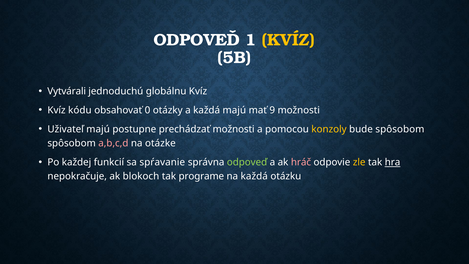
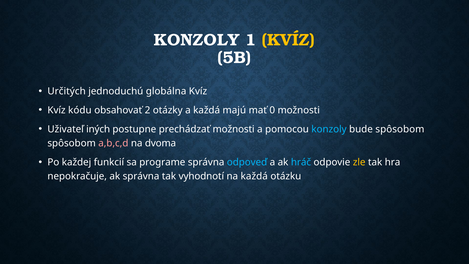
ODPOVEĎ at (197, 40): ODPOVEĎ -> KONZOLY
Vytvárali: Vytvárali -> Určitých
globálnu: globálnu -> globálna
0: 0 -> 2
9: 9 -> 0
Uživateľ majú: majú -> iných
konzoly at (329, 129) colour: yellow -> light blue
otázke: otázke -> dvoma
spŕavanie: spŕavanie -> programe
odpoveď at (247, 162) colour: light green -> light blue
hráč colour: pink -> light blue
hra underline: present -> none
ak blokoch: blokoch -> správna
programe: programe -> vyhodnotí
